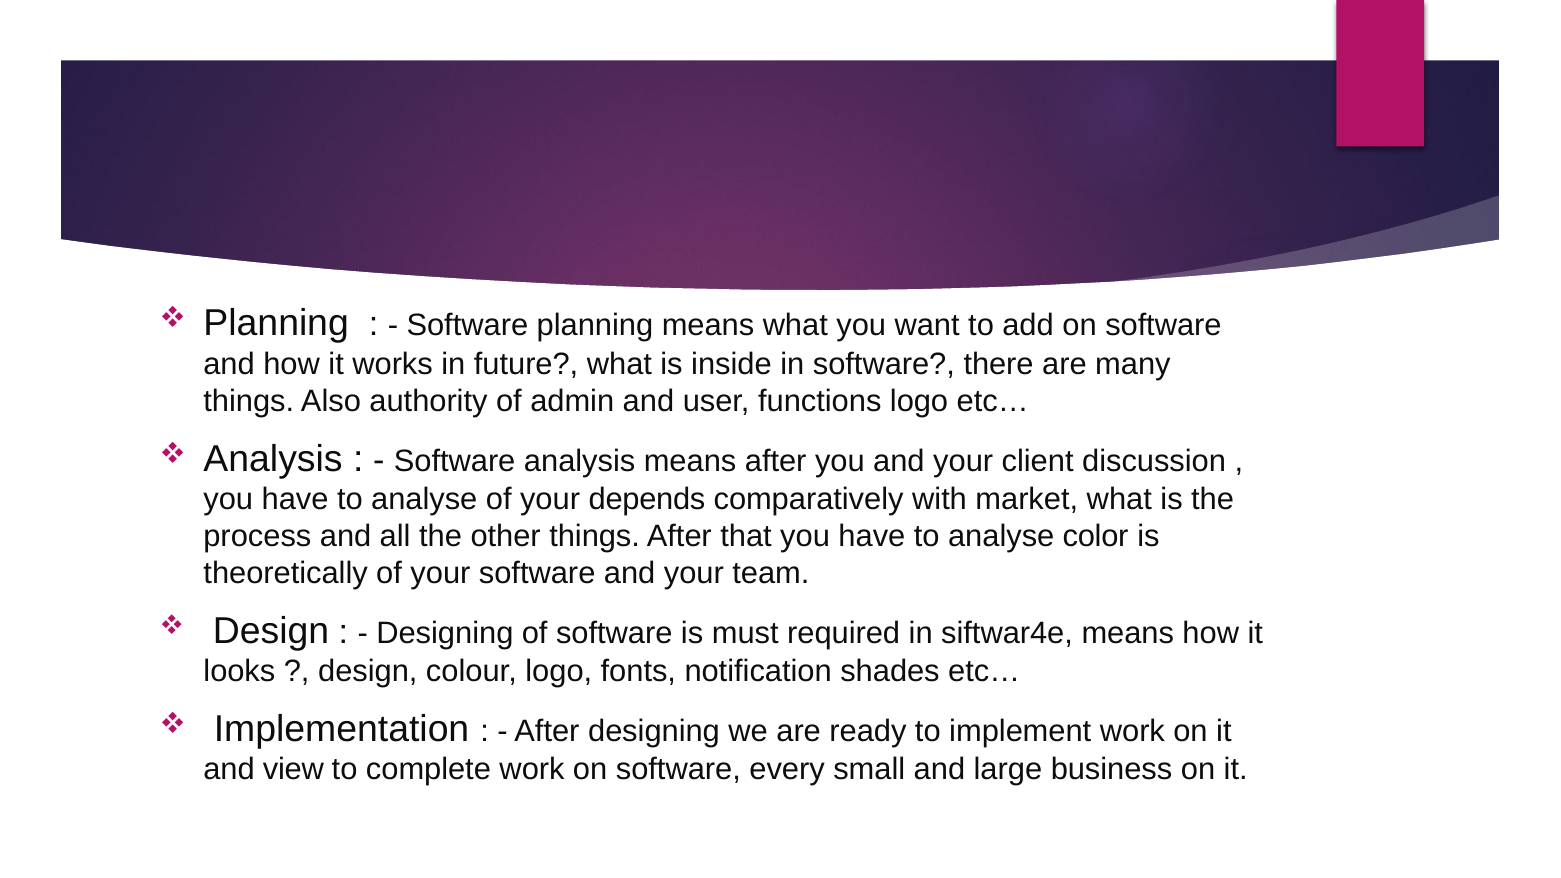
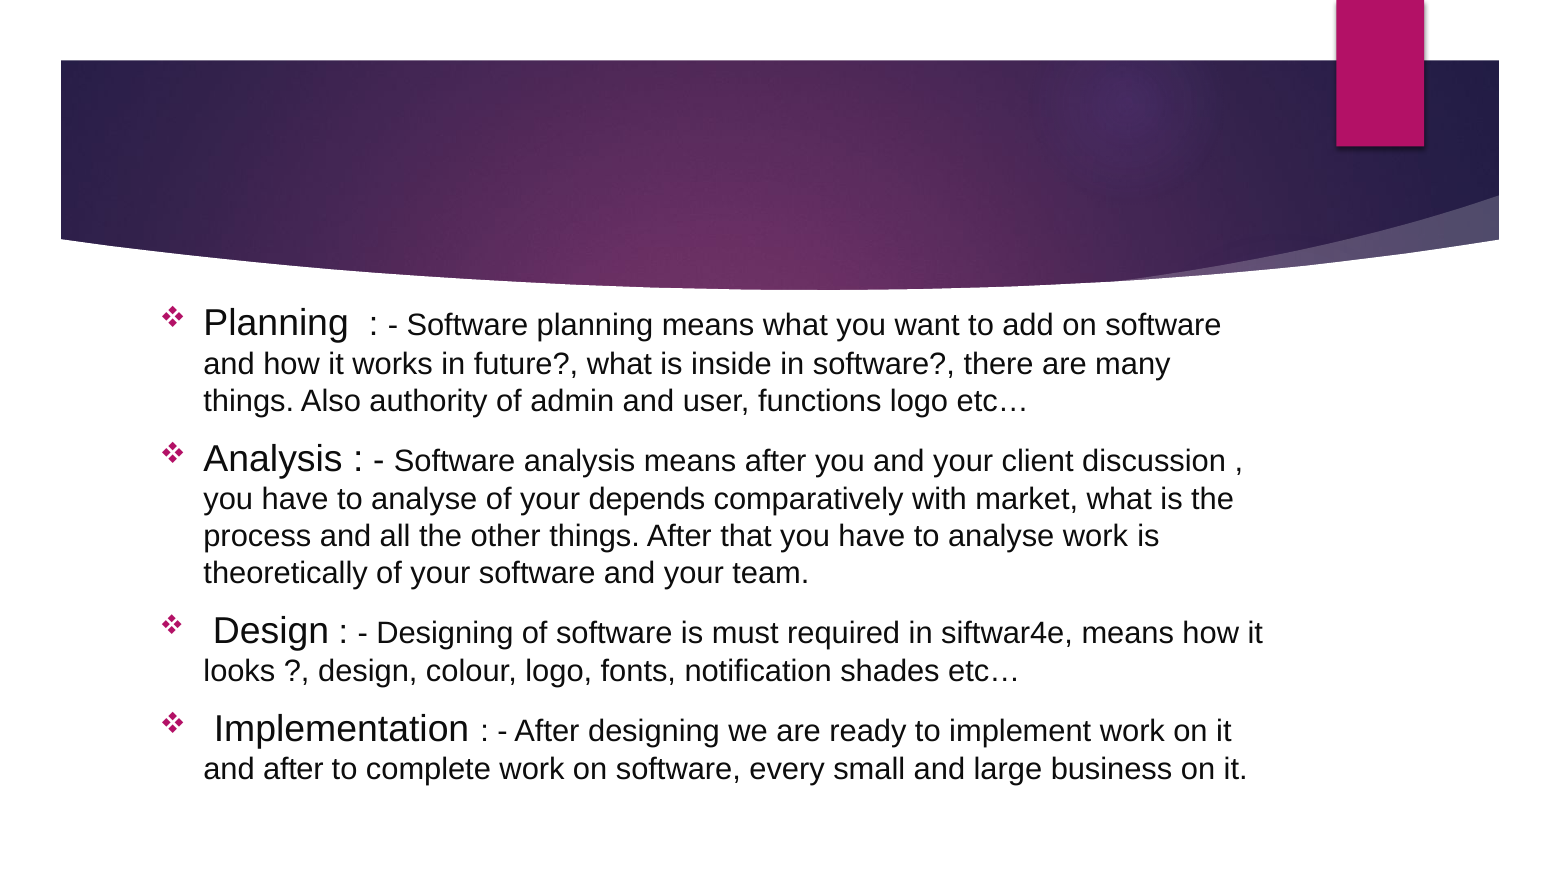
analyse color: color -> work
and view: view -> after
